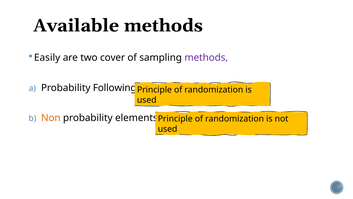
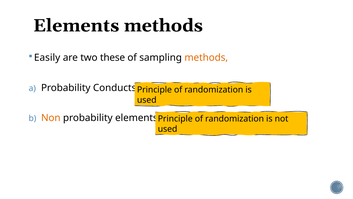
Available at (76, 26): Available -> Elements
cover: cover -> these
methods at (206, 58) colour: purple -> orange
Following: Following -> Conducts
